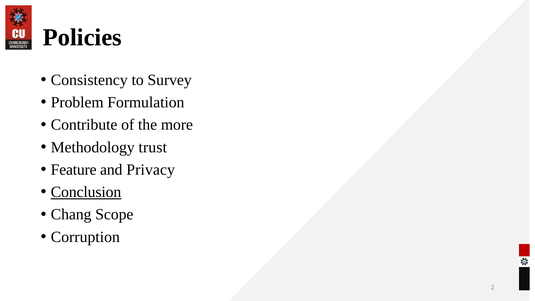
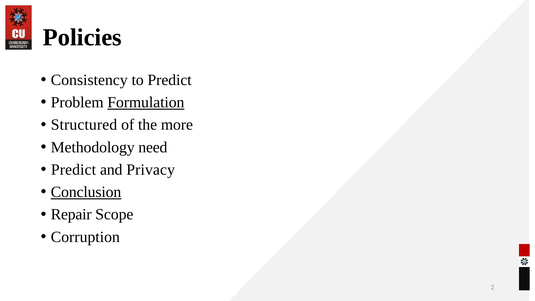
to Survey: Survey -> Predict
Formulation underline: none -> present
Contribute: Contribute -> Structured
trust: trust -> need
Feature at (74, 170): Feature -> Predict
Chang: Chang -> Repair
